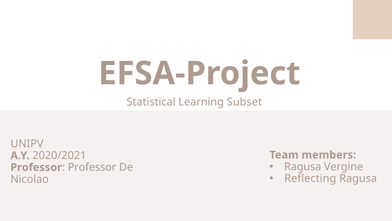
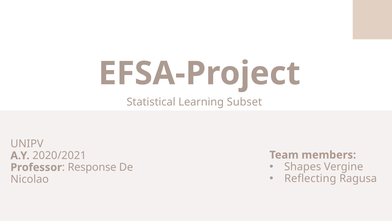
Ragusa at (303, 166): Ragusa -> Shapes
Professor at (92, 167): Professor -> Response
